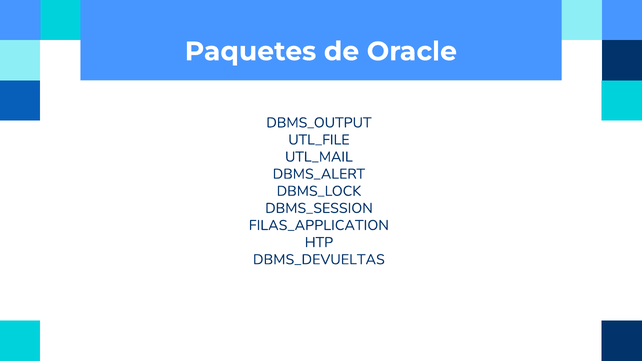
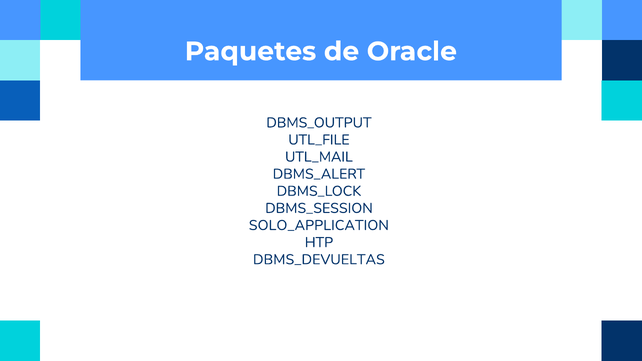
FILAS_APPLICATION: FILAS_APPLICATION -> SOLO_APPLICATION
